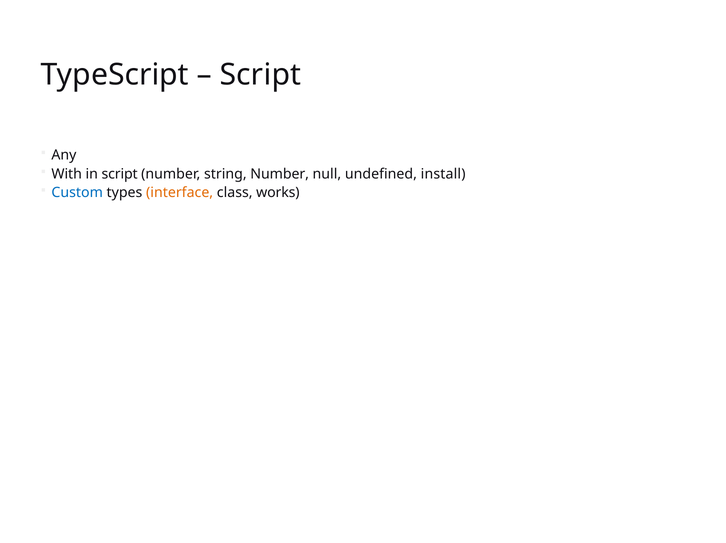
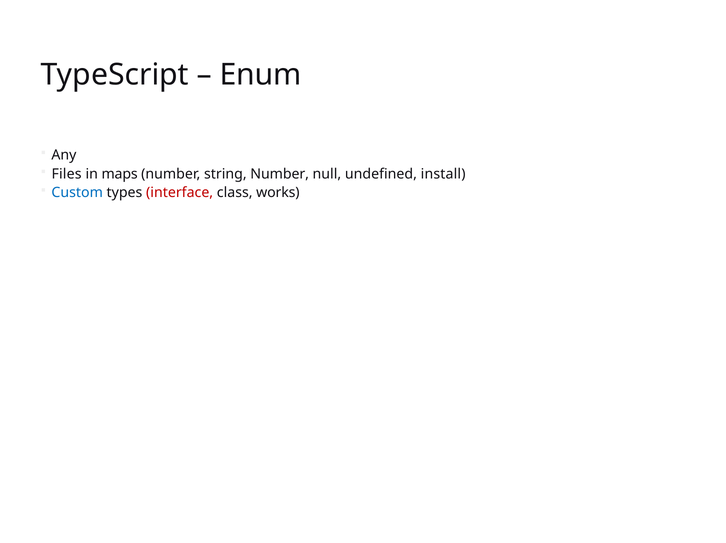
Script at (260, 75): Script -> Enum
With: With -> Files
in script: script -> maps
interface colour: orange -> red
